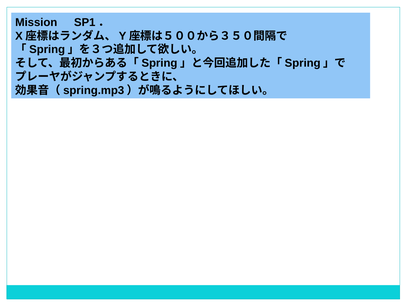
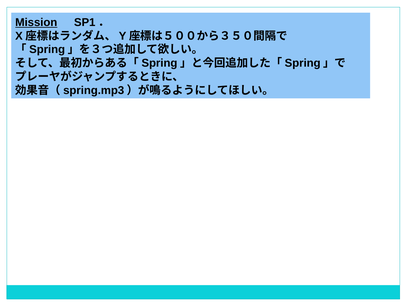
Mission underline: none -> present
